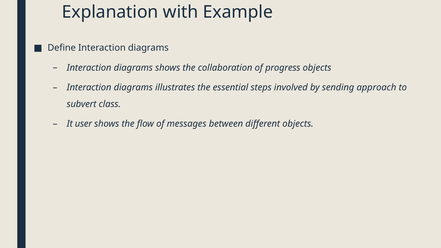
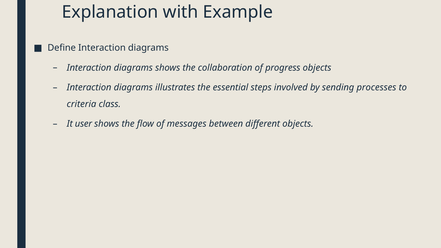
approach: approach -> processes
subvert: subvert -> criteria
